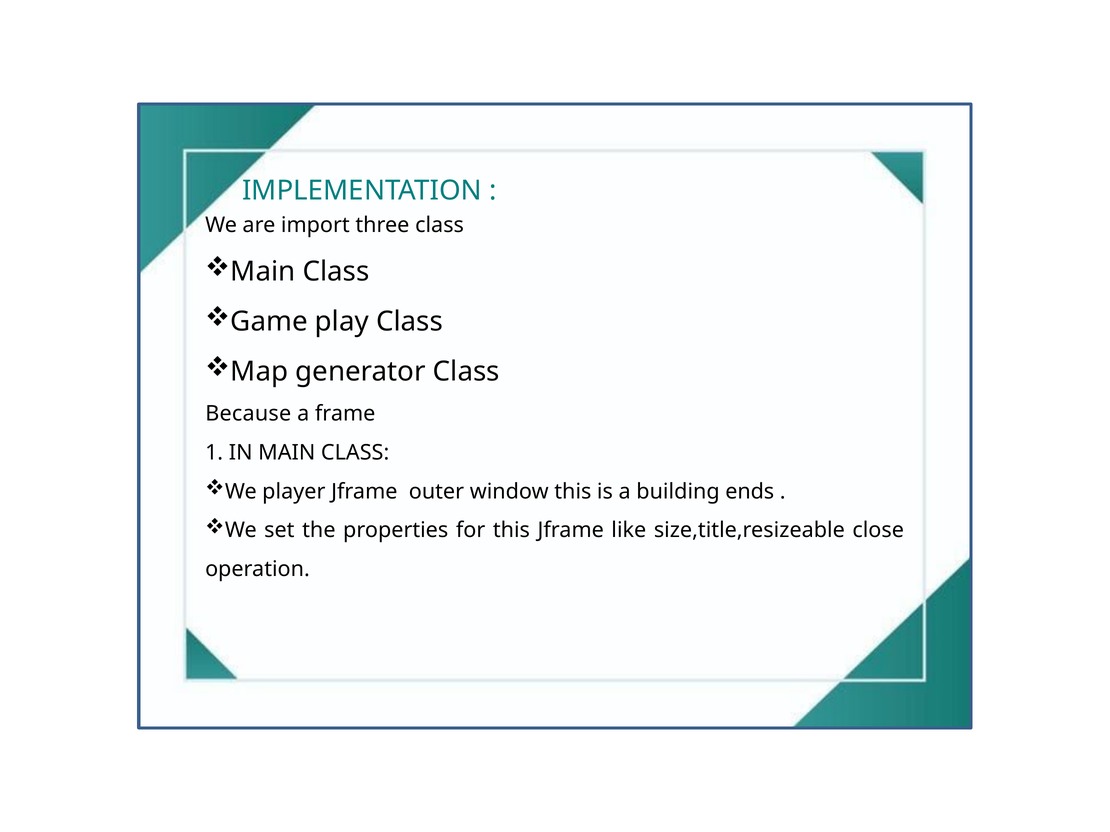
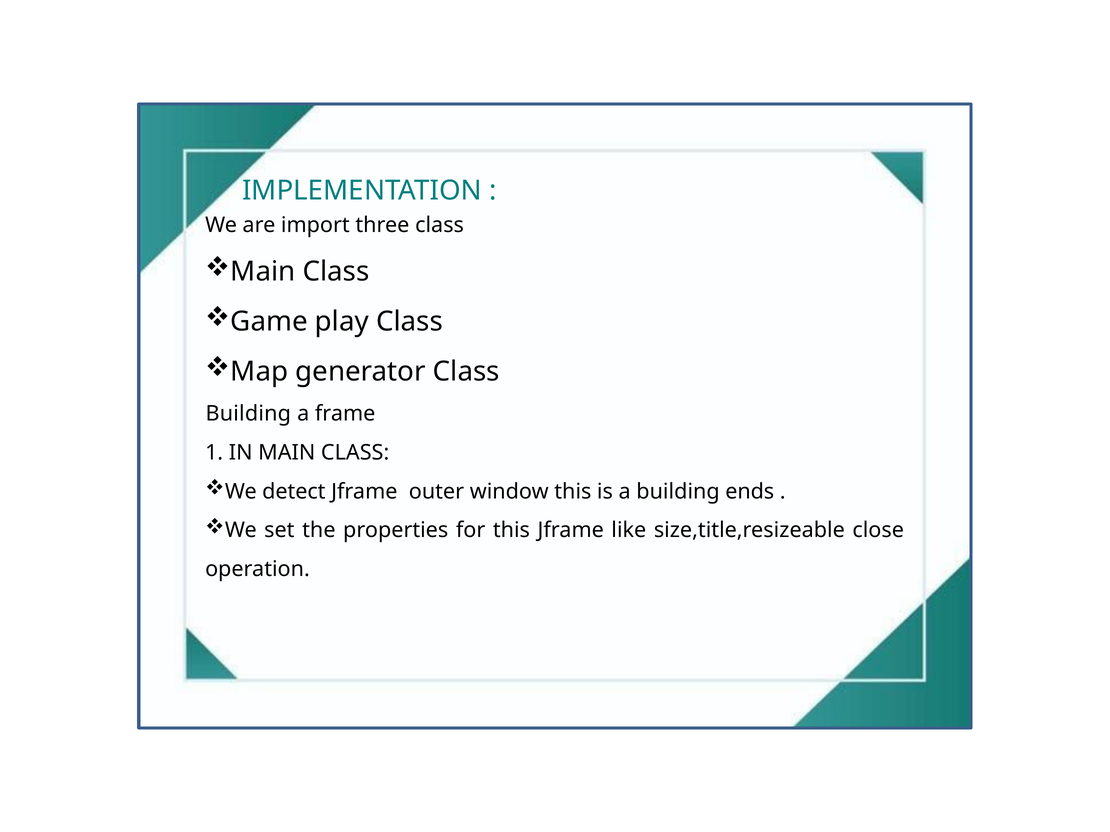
Because at (248, 414): Because -> Building
player: player -> detect
